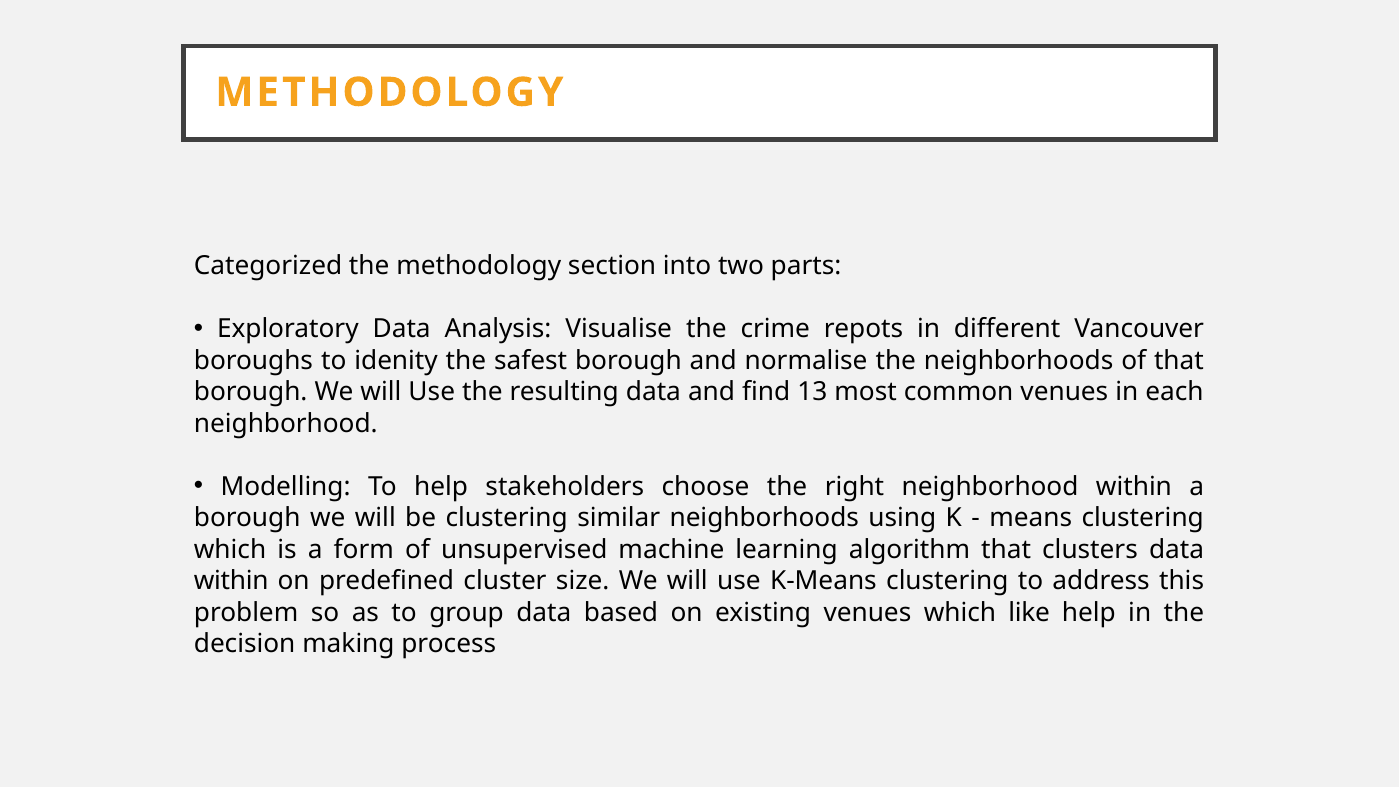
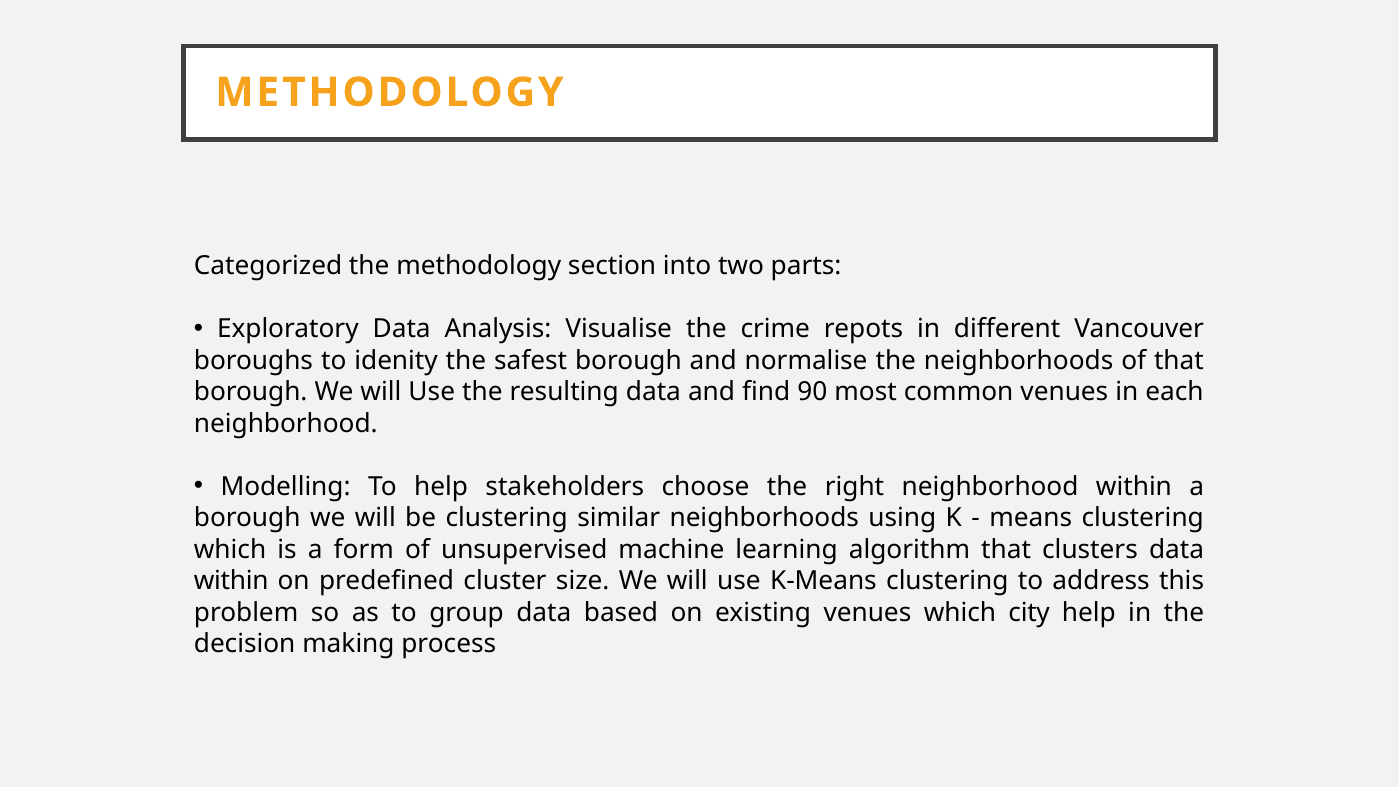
13: 13 -> 90
like: like -> city
